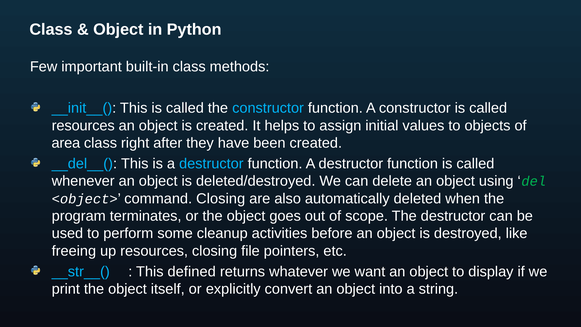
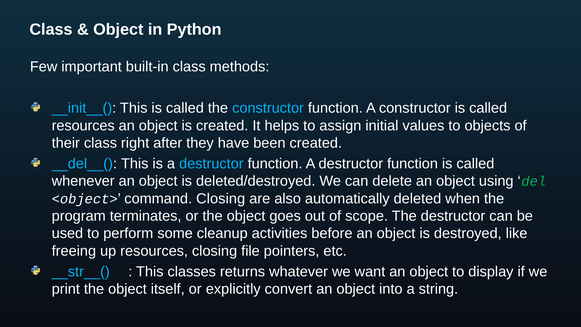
area: area -> their
defined: defined -> classes
